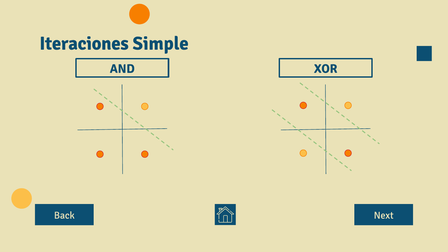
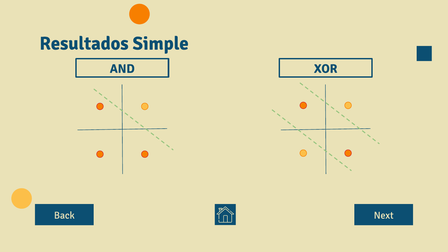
Iteraciones: Iteraciones -> Resultados
